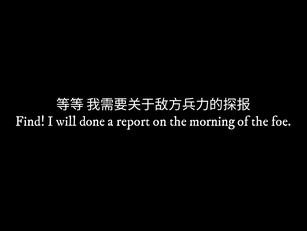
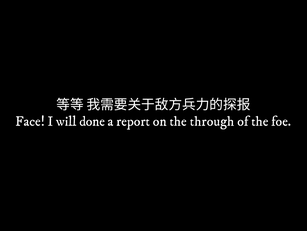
Find: Find -> Face
morning: morning -> through
